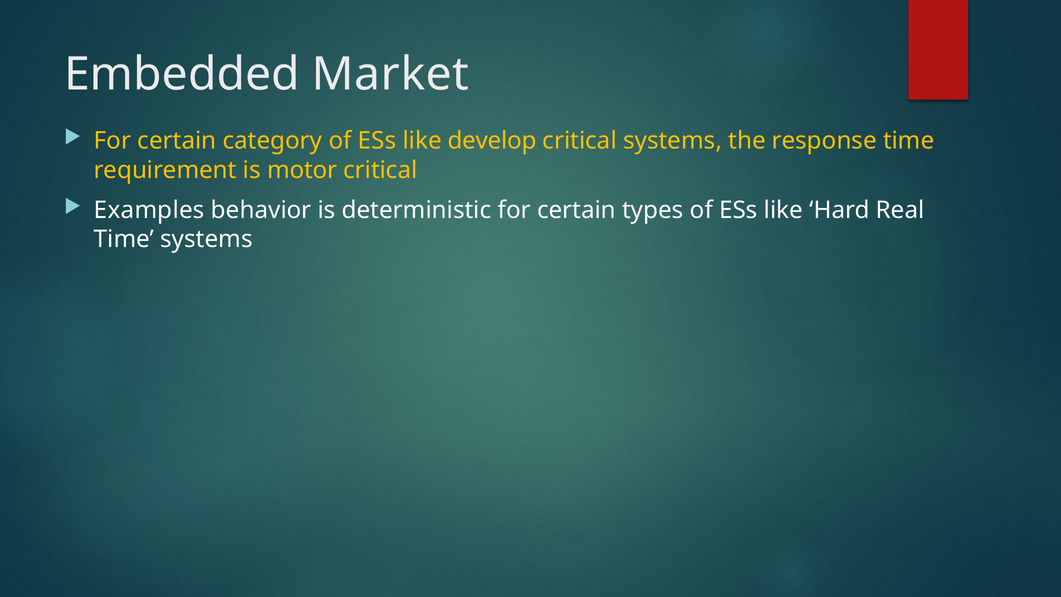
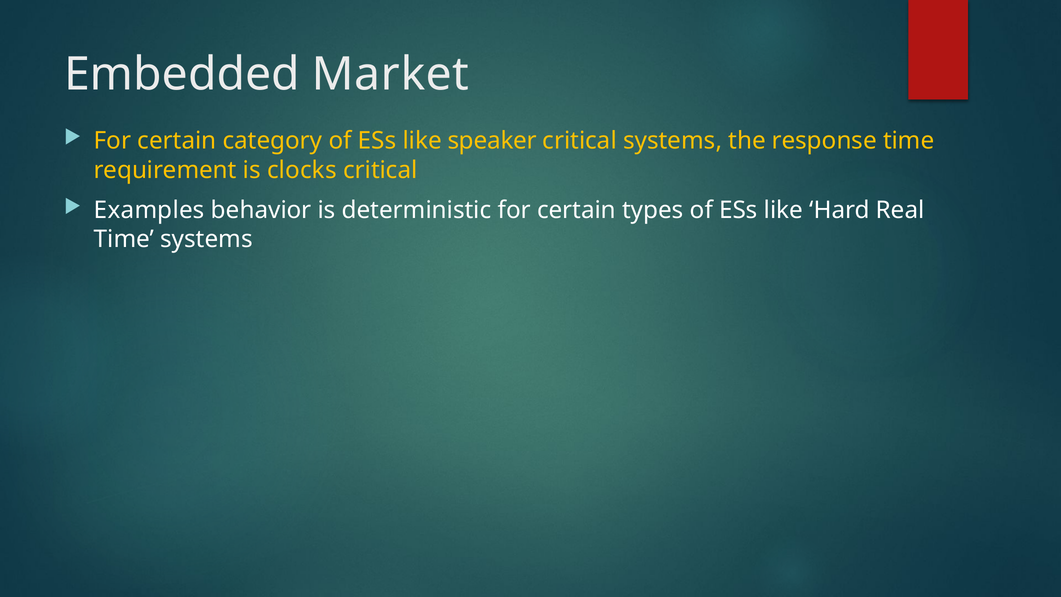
develop: develop -> speaker
motor: motor -> clocks
